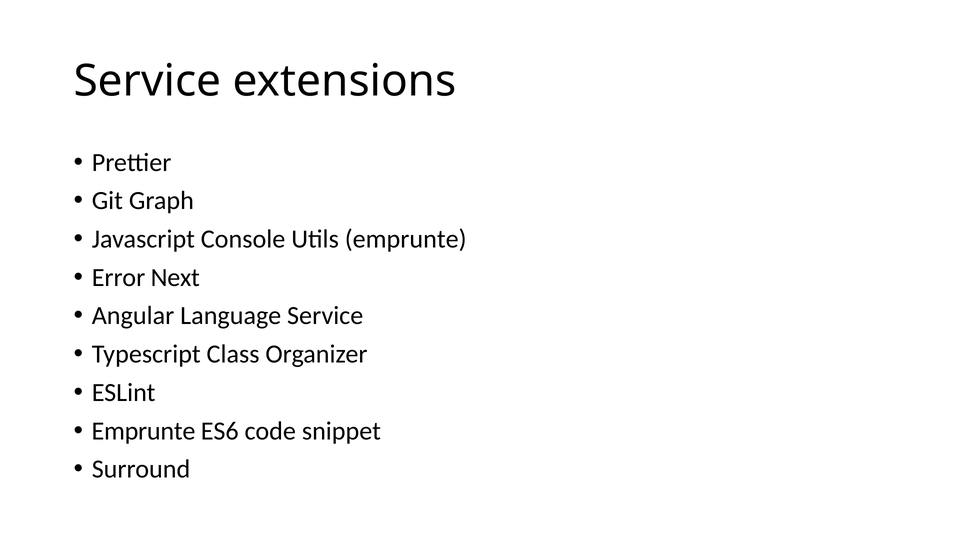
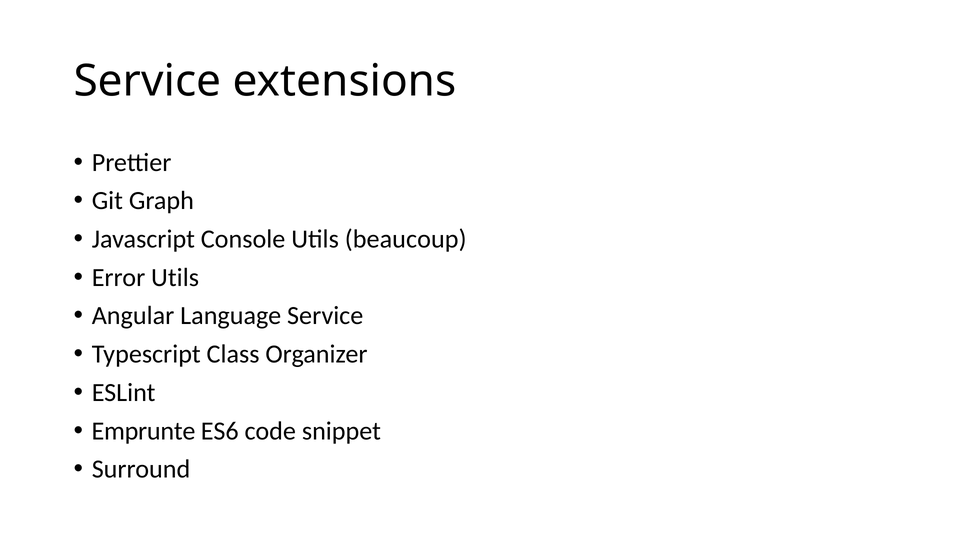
Utils emprunte: emprunte -> beaucoup
Error Next: Next -> Utils
